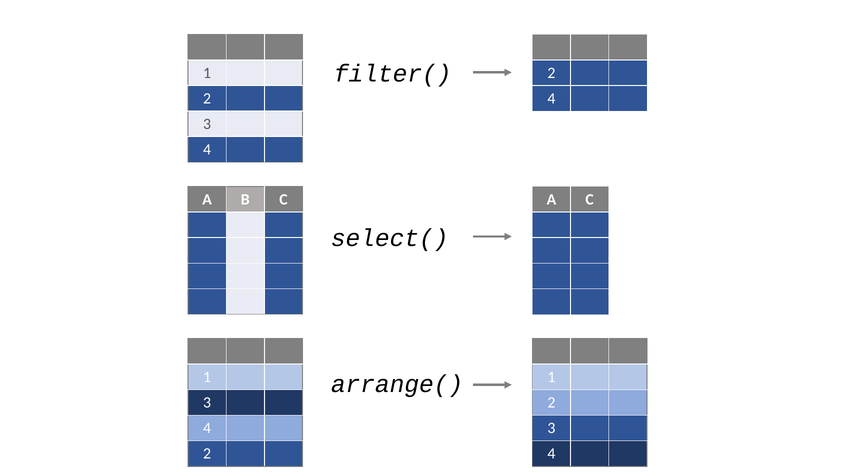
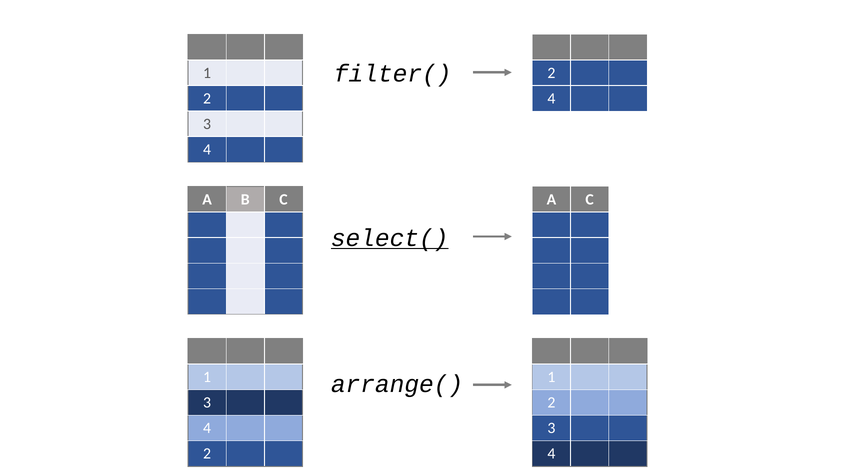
select( underline: none -> present
